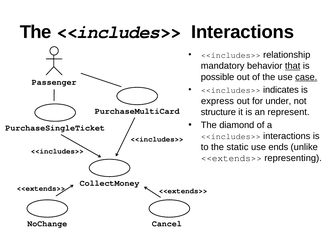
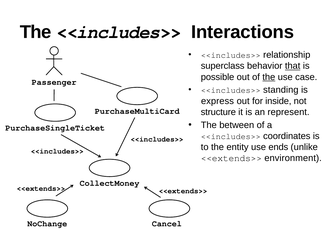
mandatory: mandatory -> superclass
the at (269, 77) underline: none -> present
case underline: present -> none
indicates: indicates -> standing
under: under -> inside
diamond: diamond -> between
interactions at (287, 136): interactions -> coordinates
static: static -> entity
representing: representing -> environment
